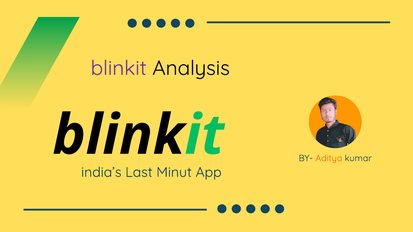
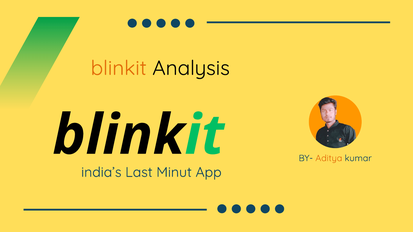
blinkit at (119, 68) colour: purple -> orange
